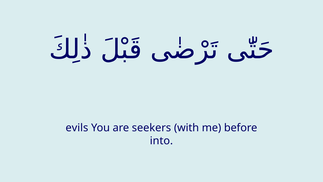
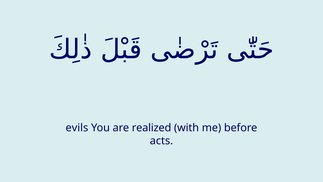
seekers: seekers -> realized
into: into -> acts
